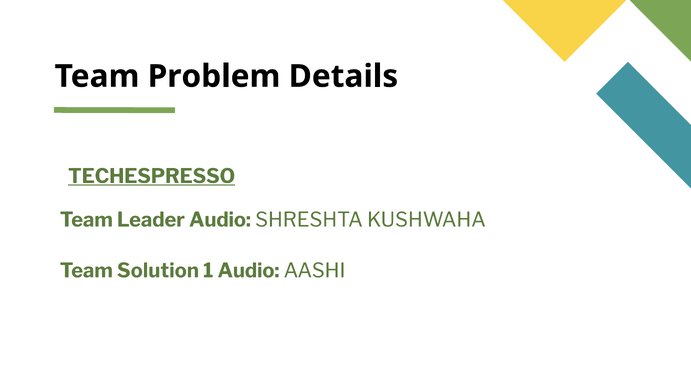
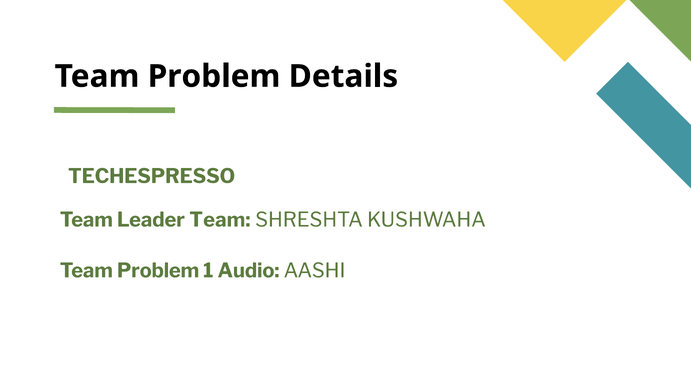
TECHESPRESSO underline: present -> none
Leader Audio: Audio -> Team
Solution at (158, 270): Solution -> Problem
